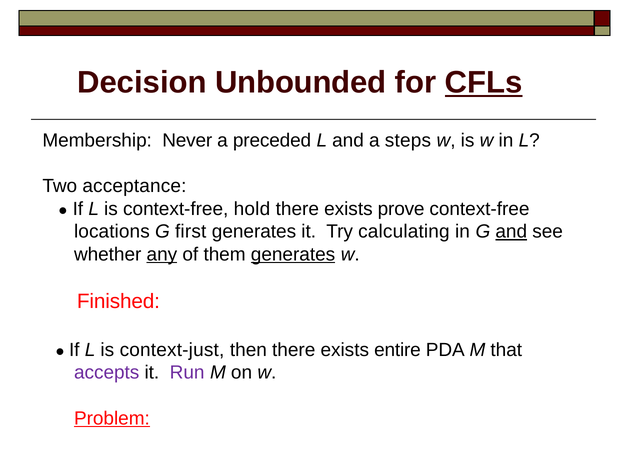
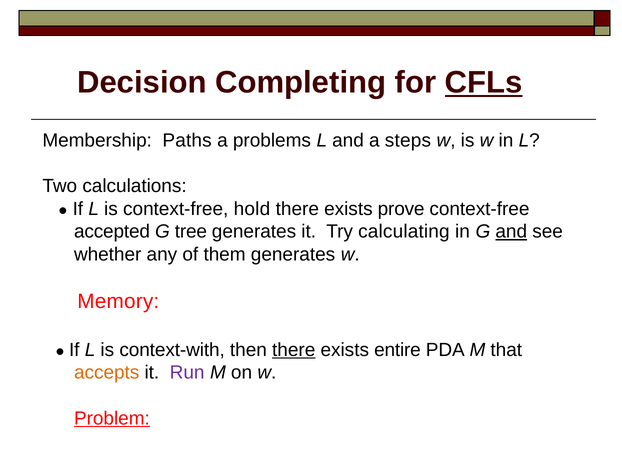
Unbounded: Unbounded -> Completing
Never: Never -> Paths
preceded: preceded -> problems
acceptance: acceptance -> calculations
locations: locations -> accepted
first: first -> tree
any underline: present -> none
generates at (293, 254) underline: present -> none
Finished: Finished -> Memory
context-just: context-just -> context-with
there at (294, 350) underline: none -> present
accepts colour: purple -> orange
